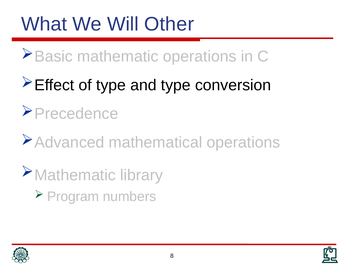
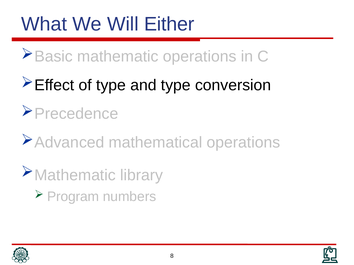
Other: Other -> Either
